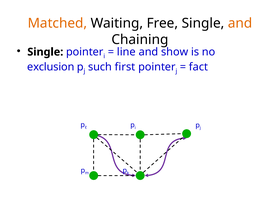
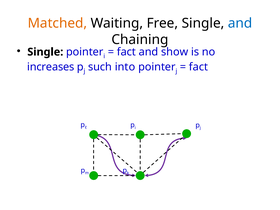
and at (240, 23) colour: orange -> blue
line at (126, 52): line -> fact
exclusion: exclusion -> increases
first: first -> into
